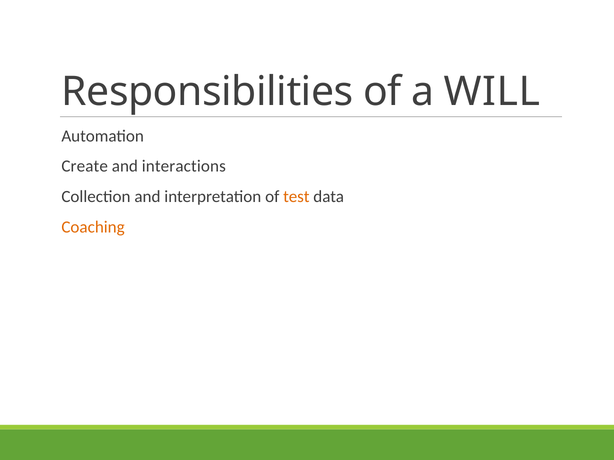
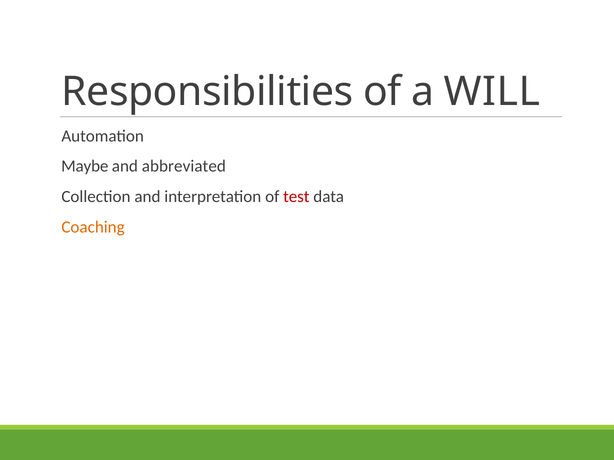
Create: Create -> Maybe
interactions: interactions -> abbreviated
test colour: orange -> red
